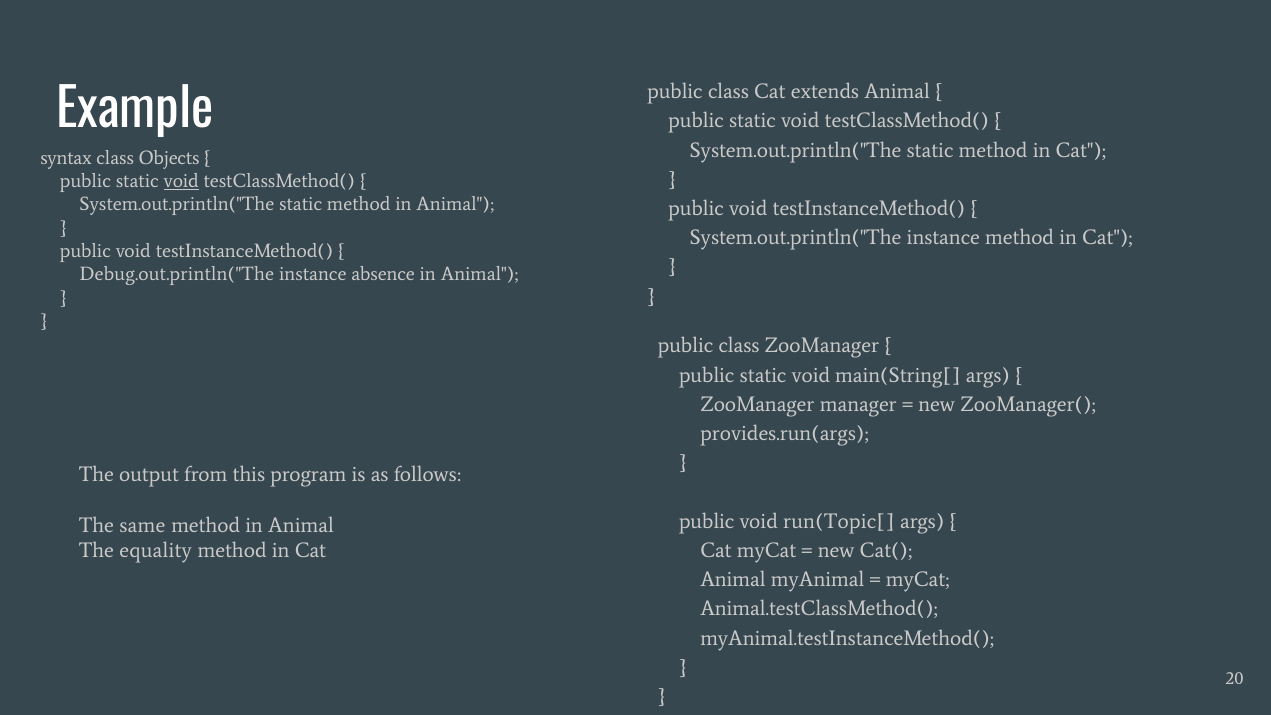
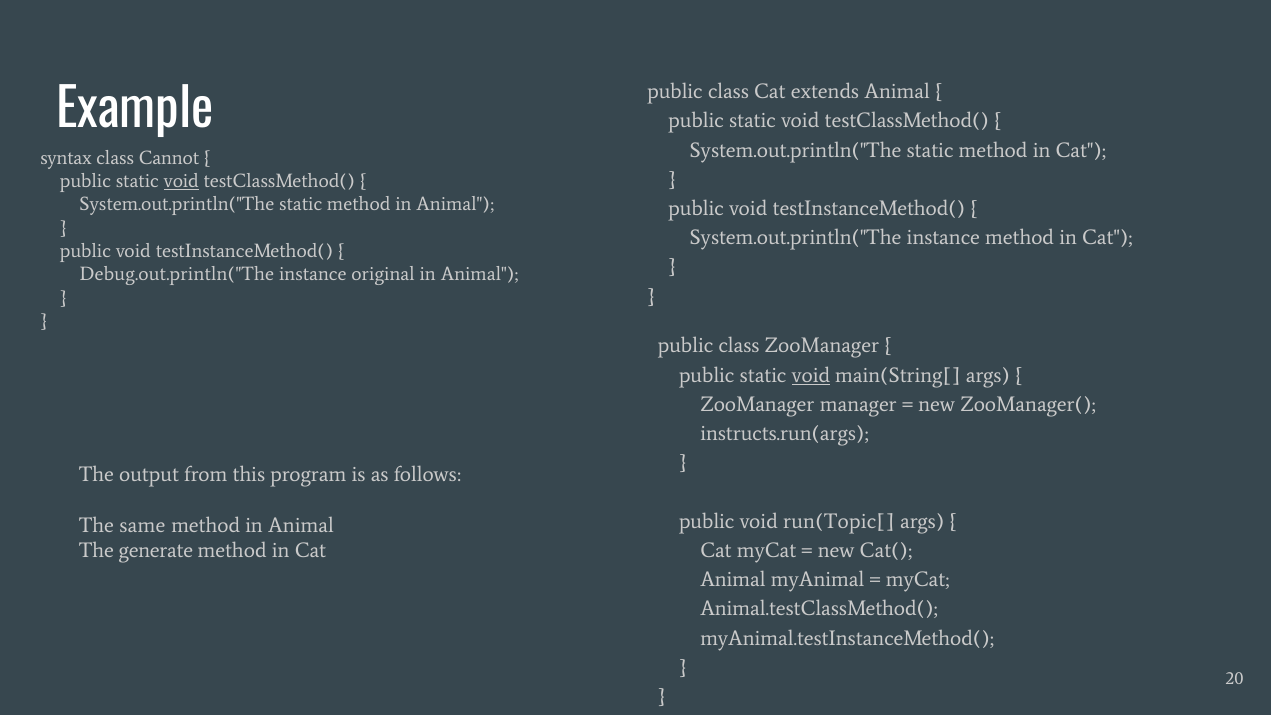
Objects: Objects -> Cannot
absence: absence -> original
void at (811, 375) underline: none -> present
provides.run(args: provides.run(args -> instructs.run(args
equality: equality -> generate
